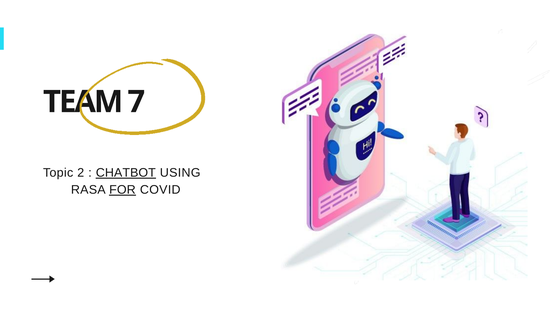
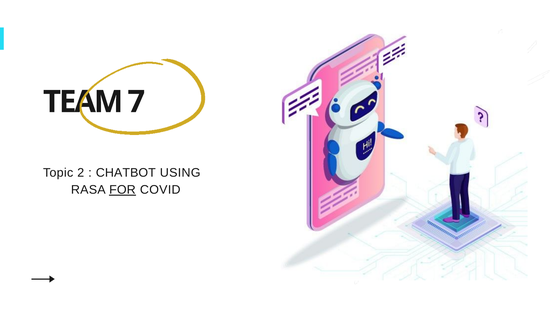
CHATBOT underline: present -> none
